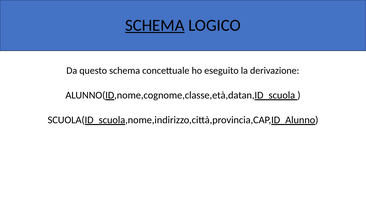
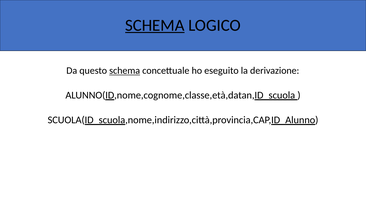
schema at (125, 71) underline: none -> present
